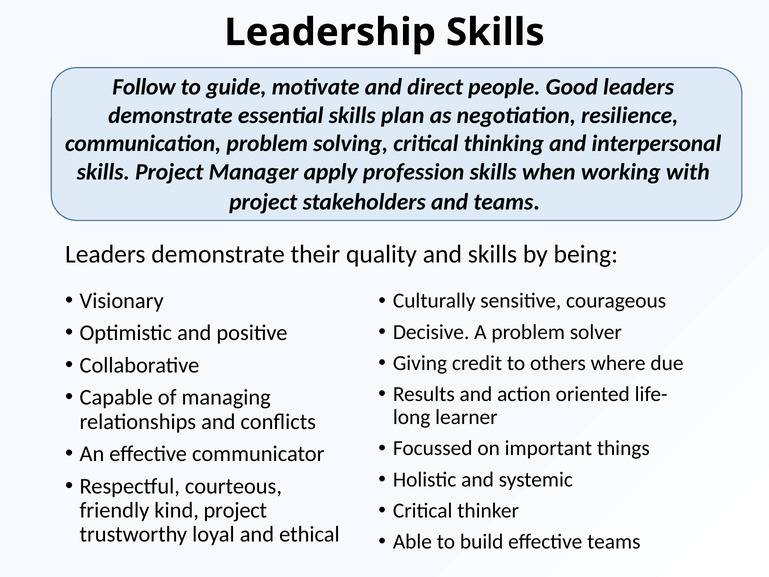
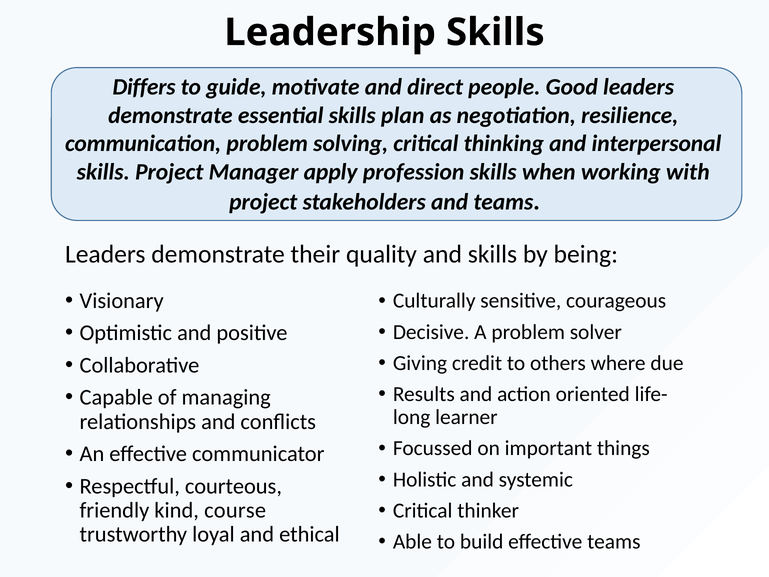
Follow: Follow -> Differs
kind project: project -> course
